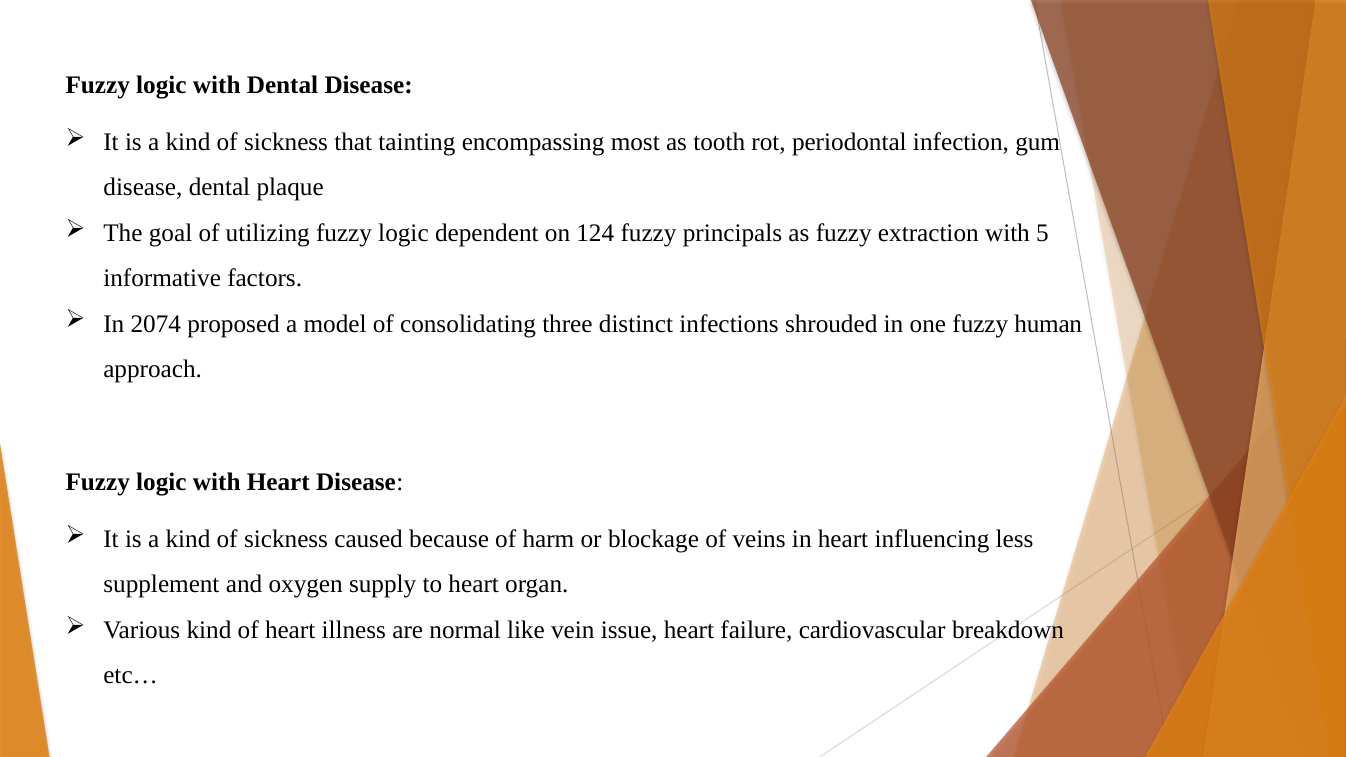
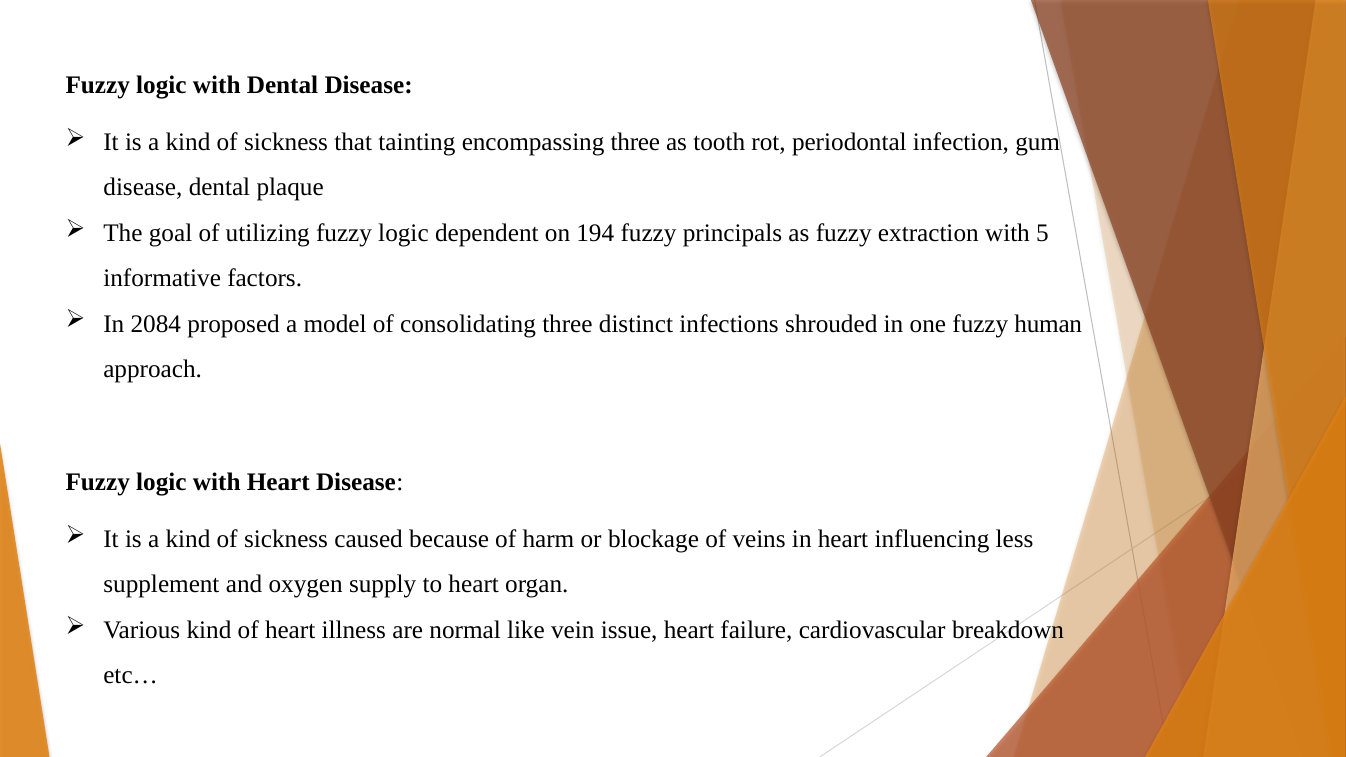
encompassing most: most -> three
124: 124 -> 194
2074: 2074 -> 2084
